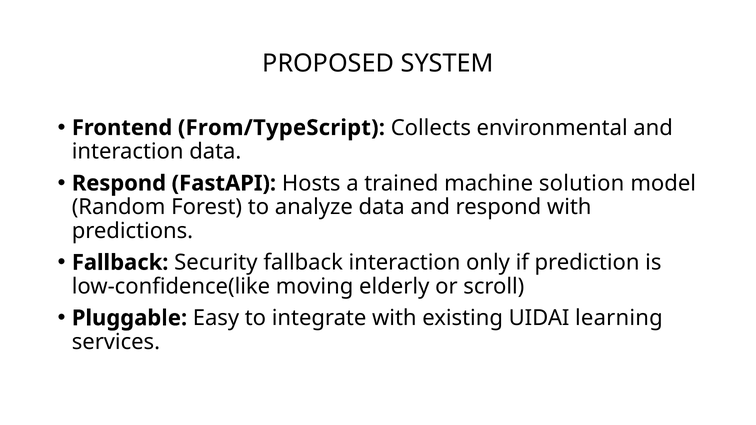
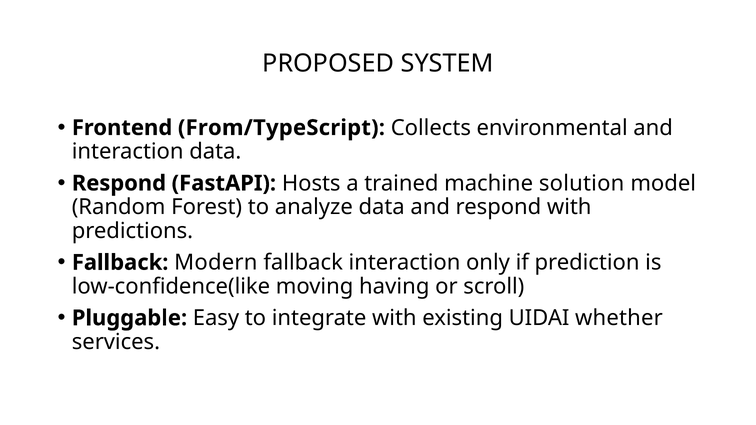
Security: Security -> Modern
elderly: elderly -> having
learning: learning -> whether
